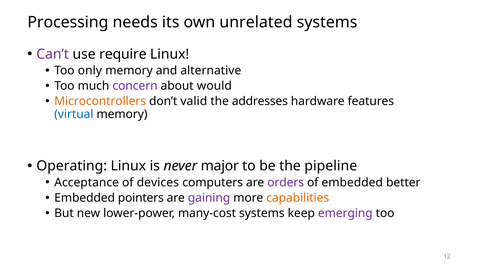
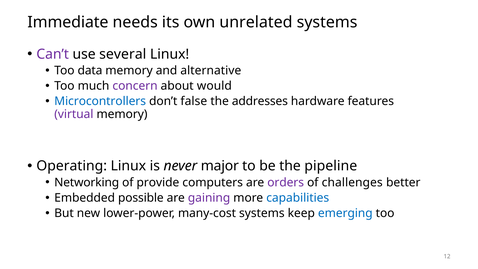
Processing: Processing -> Immediate
require: require -> several
only: only -> data
Microcontrollers colour: orange -> blue
valid: valid -> false
virtual colour: blue -> purple
Acceptance: Acceptance -> Networking
devices: devices -> provide
of embedded: embedded -> challenges
pointers: pointers -> possible
capabilities colour: orange -> blue
emerging colour: purple -> blue
